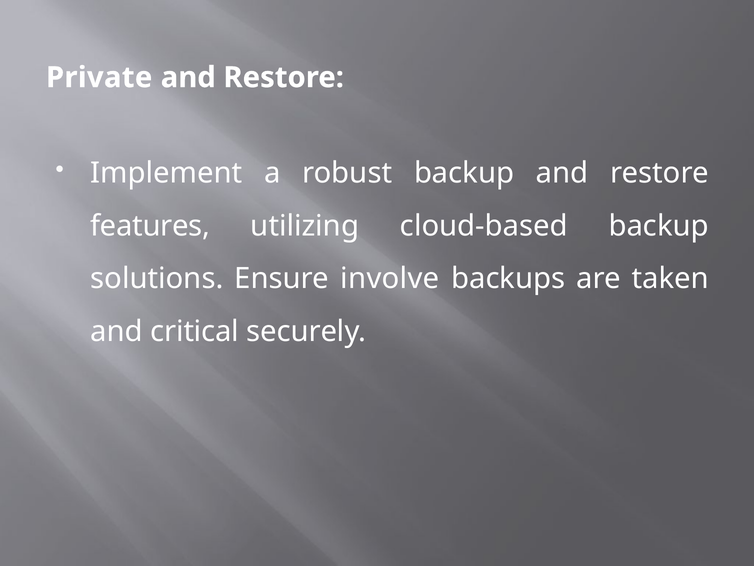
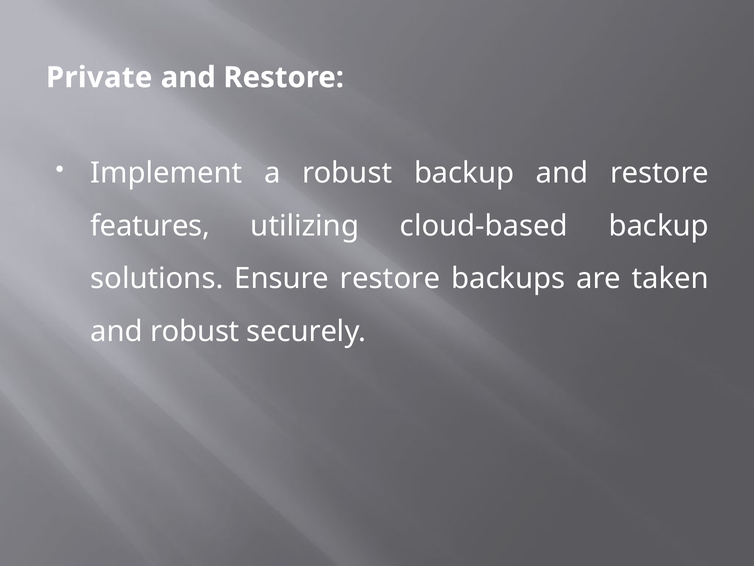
Ensure involve: involve -> restore
and critical: critical -> robust
